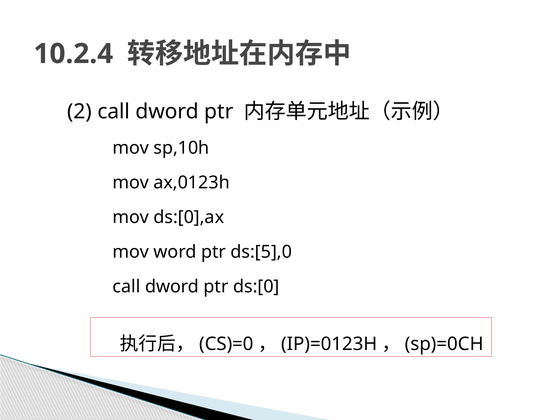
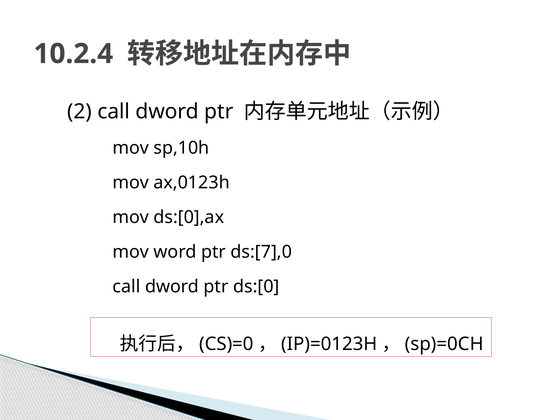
ds:[5],0: ds:[5],0 -> ds:[7],0
